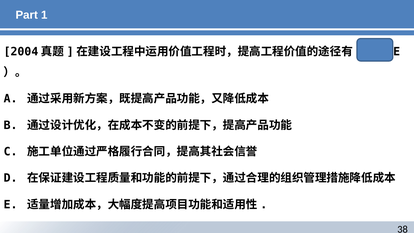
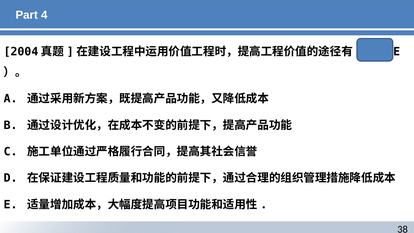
1: 1 -> 4
